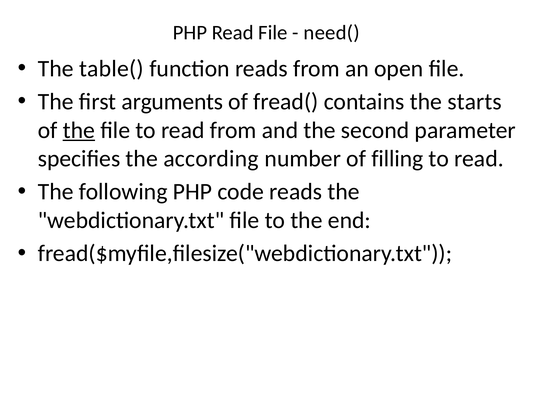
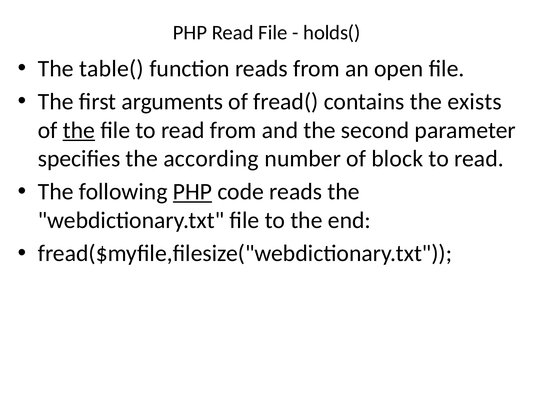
need(: need( -> holds(
starts: starts -> exists
filling: filling -> block
PHP at (192, 192) underline: none -> present
